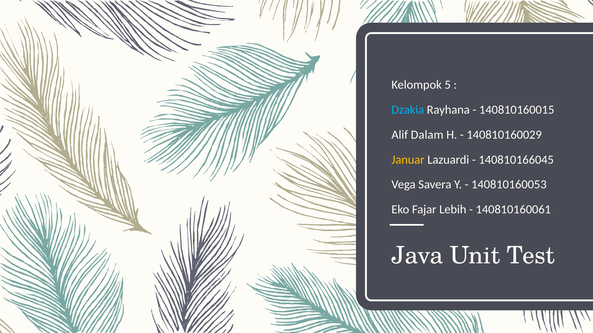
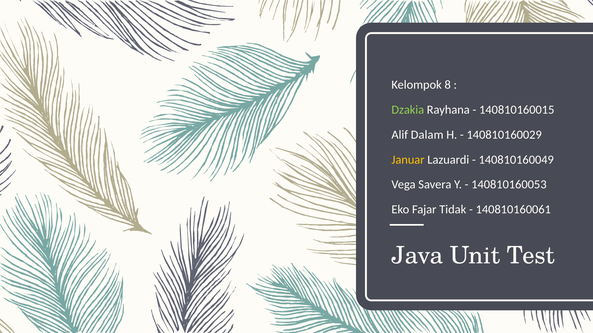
5: 5 -> 8
Dzakia colour: light blue -> light green
140810166045: 140810166045 -> 140810160049
Lebih: Lebih -> Tidak
